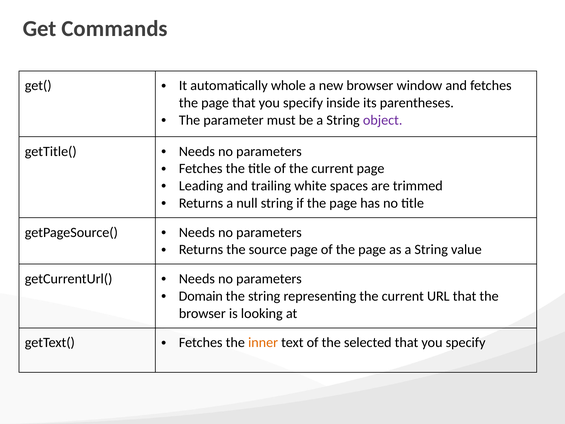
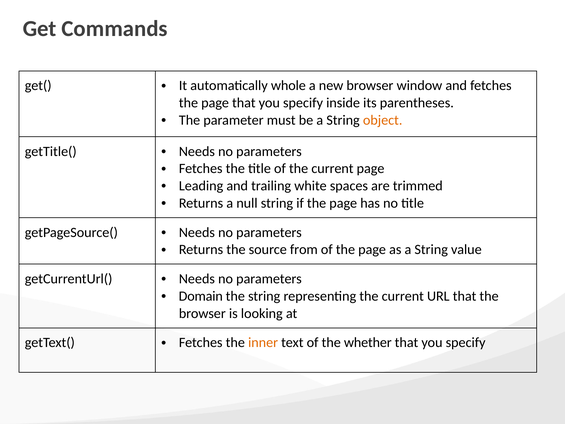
object colour: purple -> orange
source page: page -> from
selected: selected -> whether
